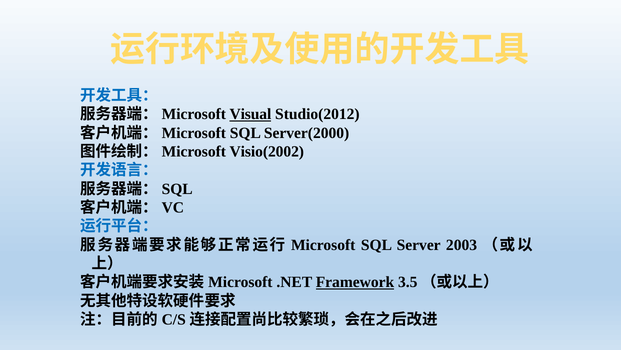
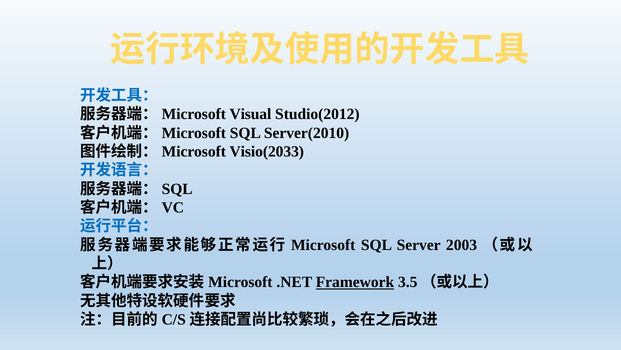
Visual underline: present -> none
Server(2000: Server(2000 -> Server(2010
Visio(2002: Visio(2002 -> Visio(2033
